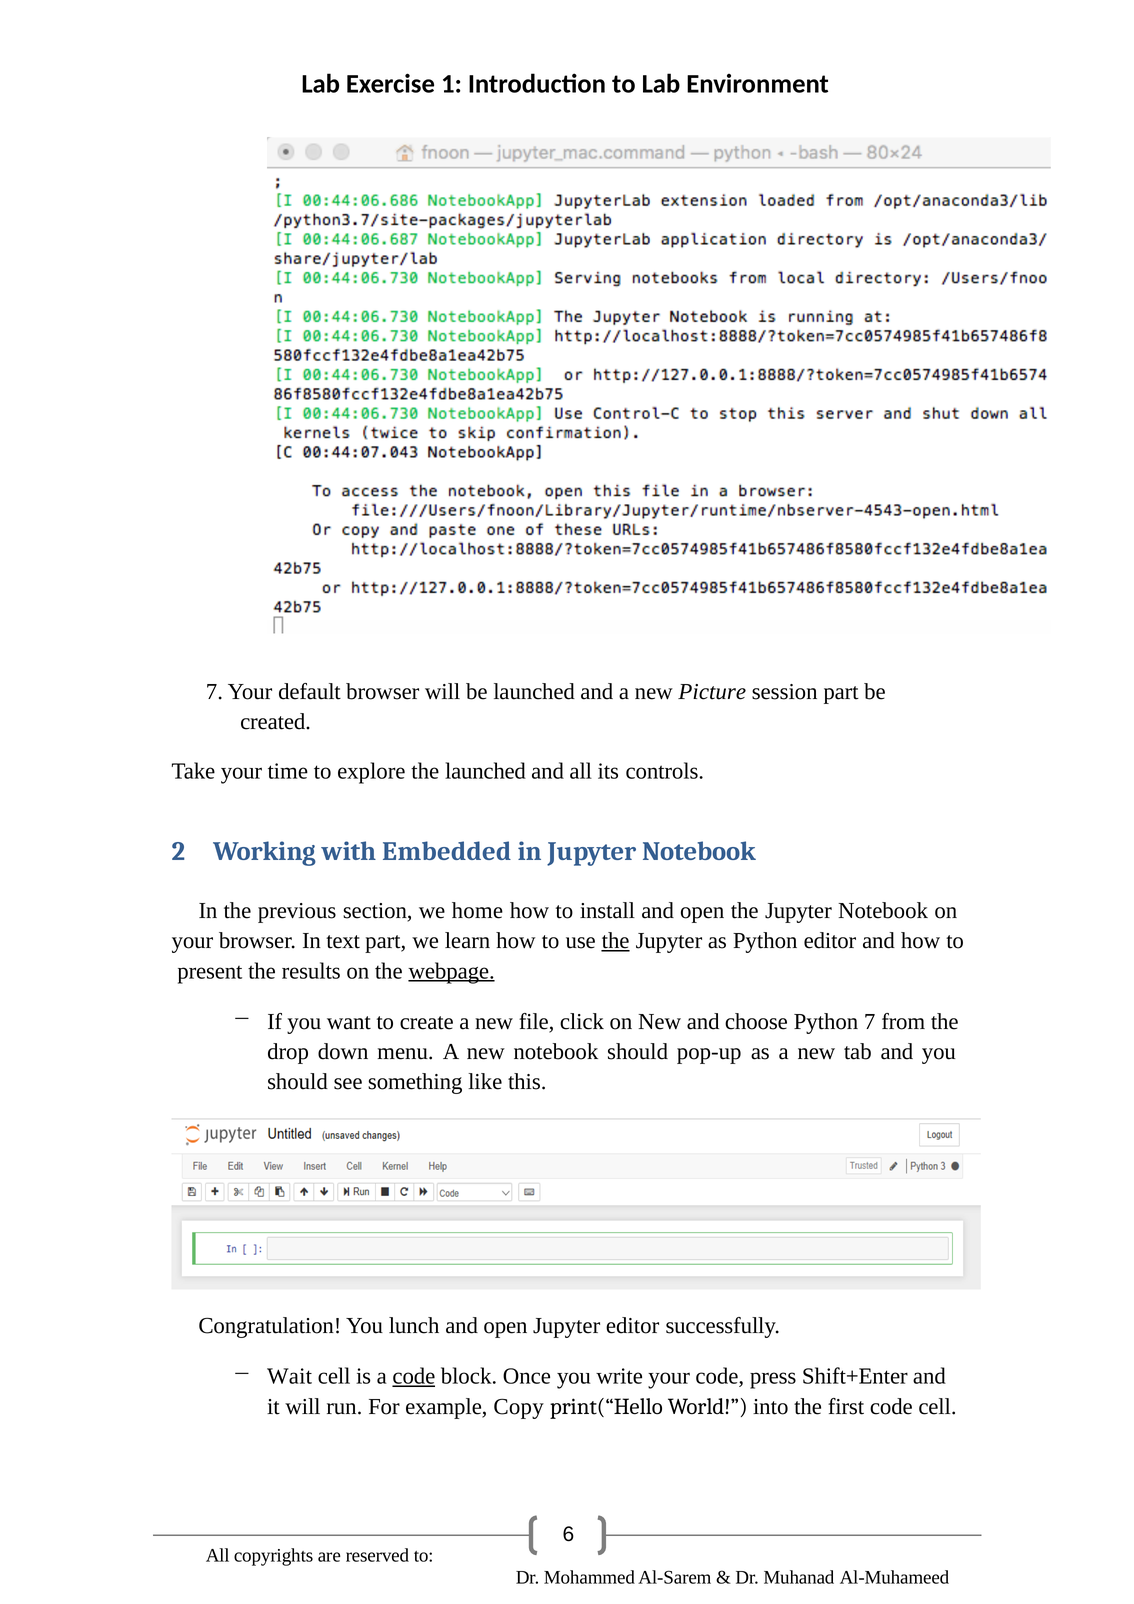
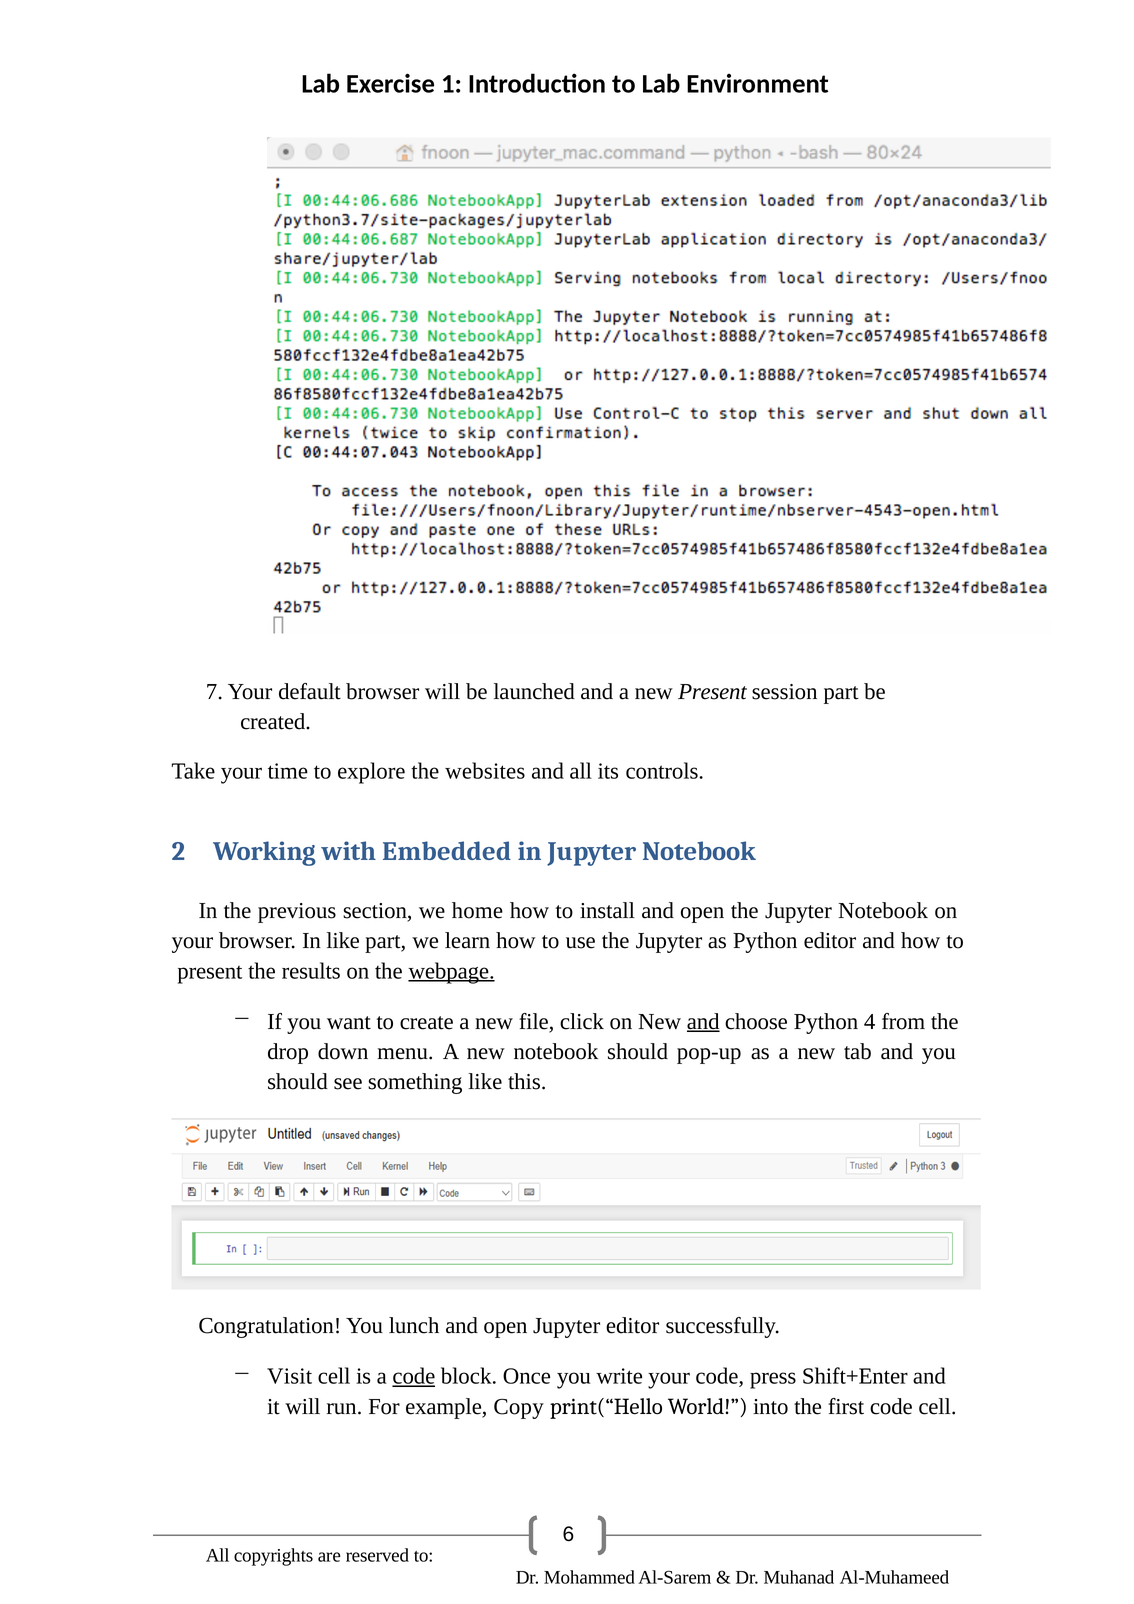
new Picture: Picture -> Present
the launched: launched -> websites
In text: text -> like
the at (616, 941) underline: present -> none
and at (703, 1022) underline: none -> present
Python 7: 7 -> 4
Wait: Wait -> Visit
